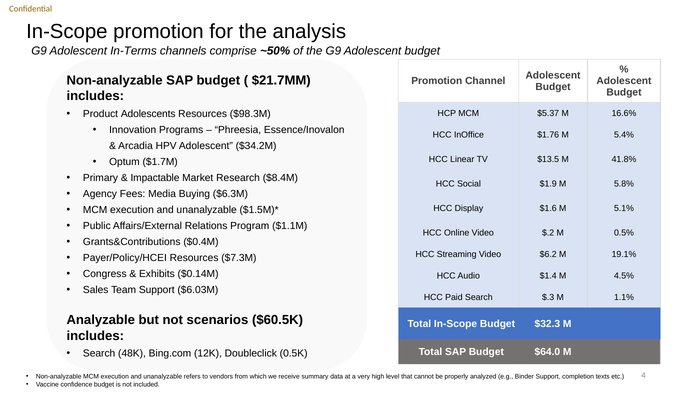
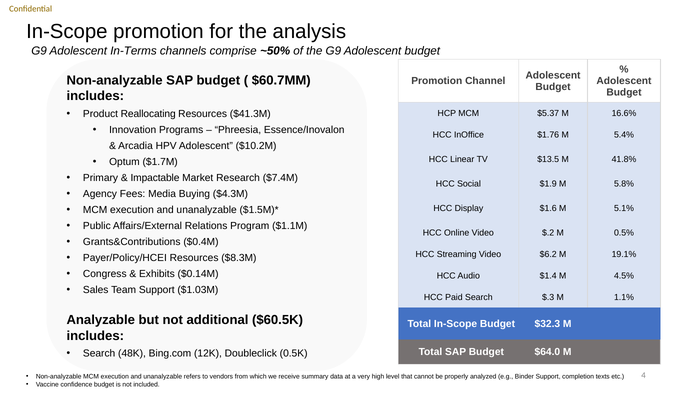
$21.7MM: $21.7MM -> $60.7MM
Adolescents: Adolescents -> Reallocating
$98.3M: $98.3M -> $41.3M
$34.2M: $34.2M -> $10.2M
$8.4M: $8.4M -> $7.4M
$6.3M: $6.3M -> $4.3M
$7.3M: $7.3M -> $8.3M
$6.03M: $6.03M -> $1.03M
scenarios: scenarios -> additional
